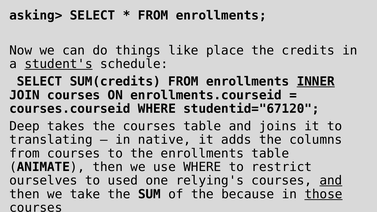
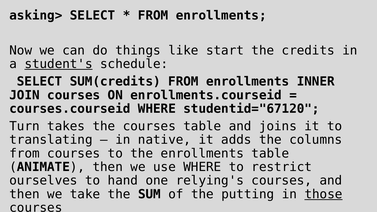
place: place -> start
INNER underline: present -> none
Deep: Deep -> Turn
used: used -> hand
and at (331, 181) underline: present -> none
because: because -> putting
